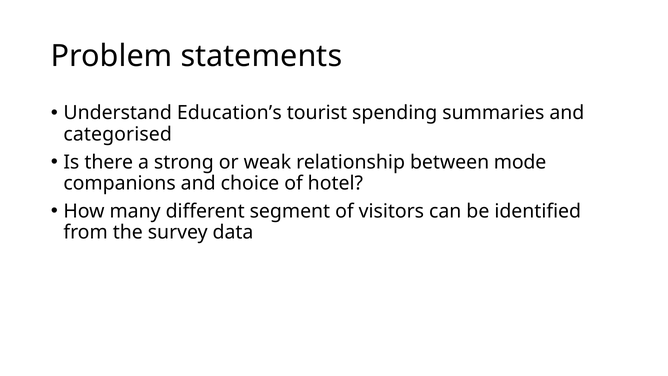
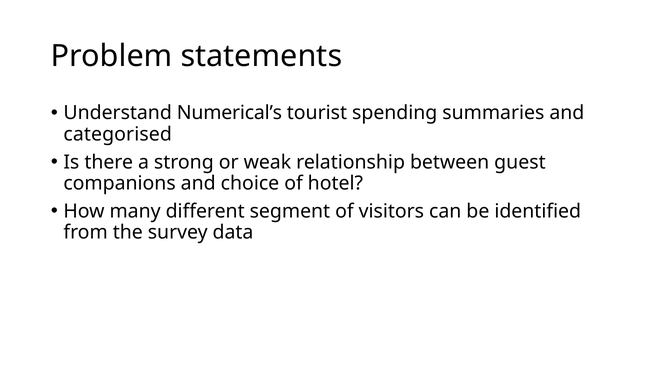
Education’s: Education’s -> Numerical’s
mode: mode -> guest
